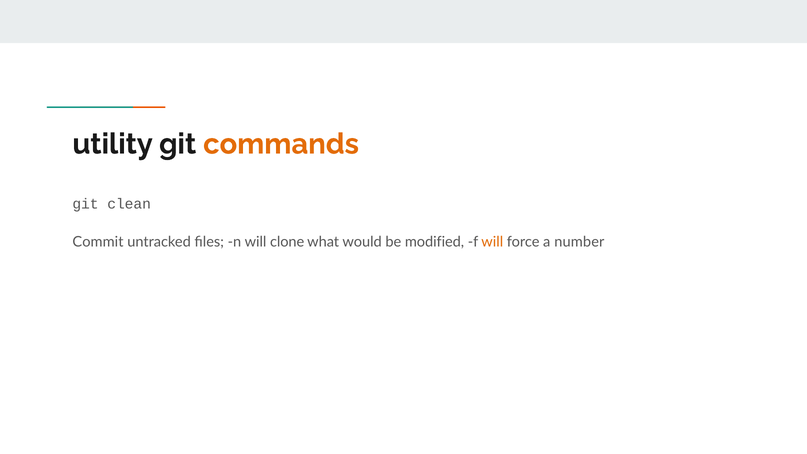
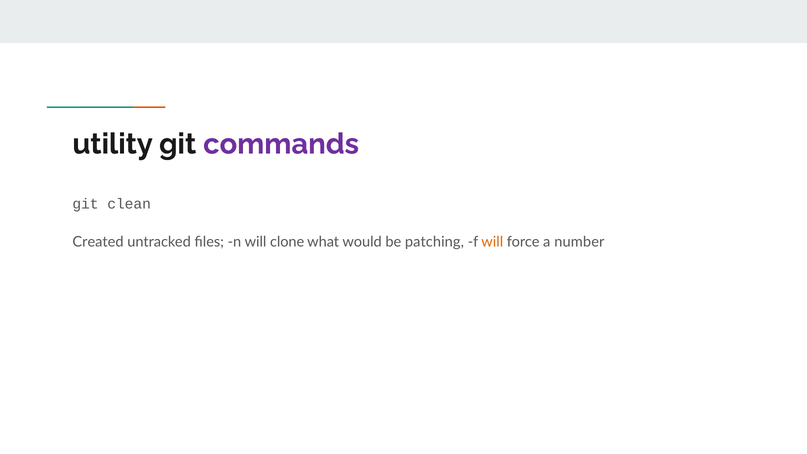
commands colour: orange -> purple
Commit: Commit -> Created
modified: modified -> patching
